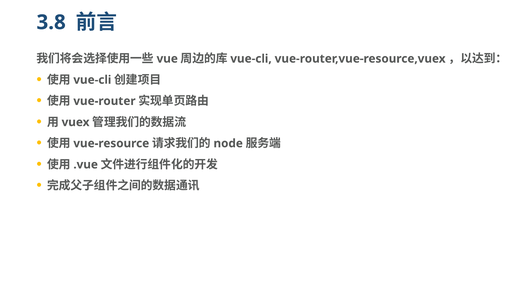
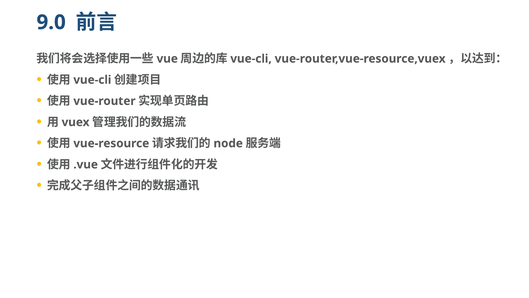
3.8: 3.8 -> 9.0
